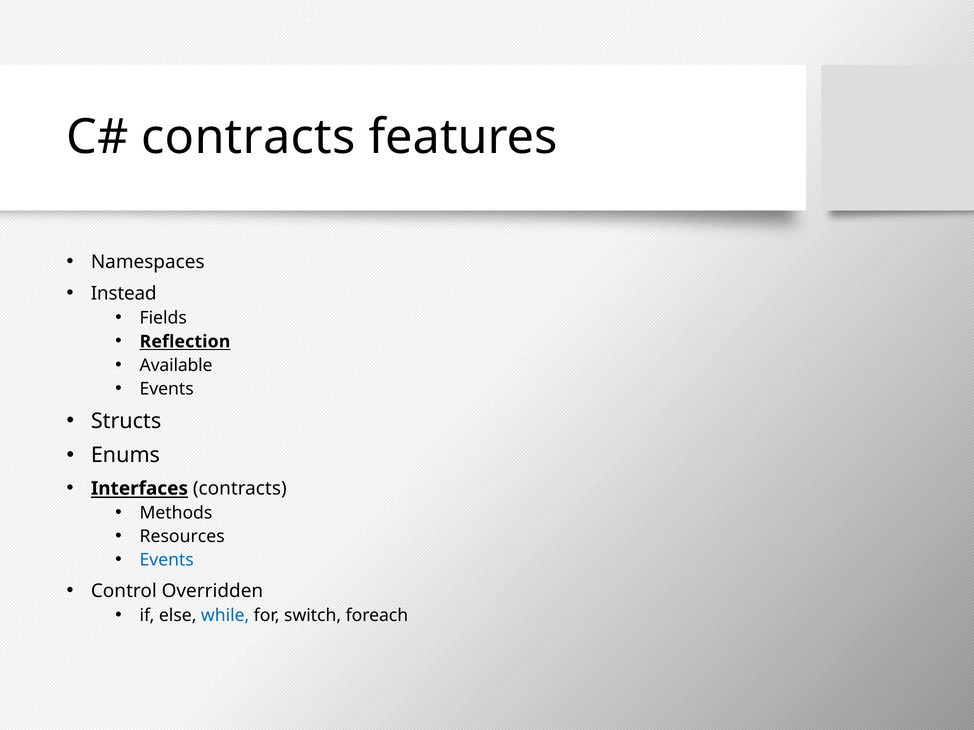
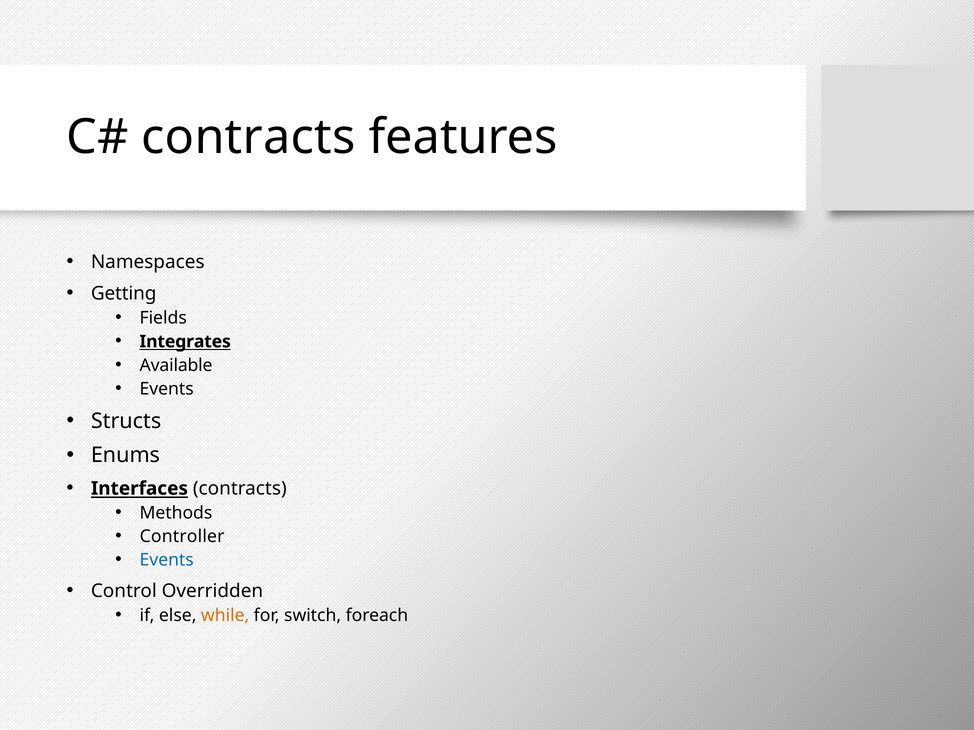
Instead: Instead -> Getting
Reflection: Reflection -> Integrates
Resources: Resources -> Controller
while colour: blue -> orange
